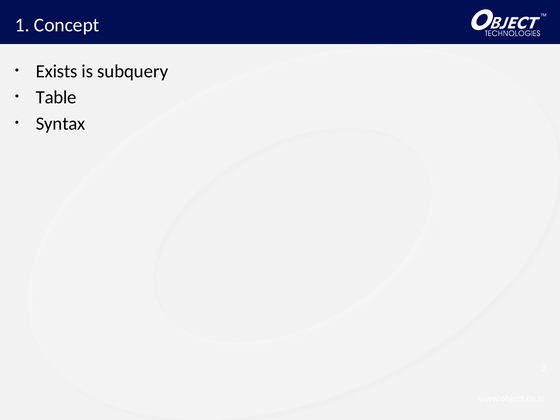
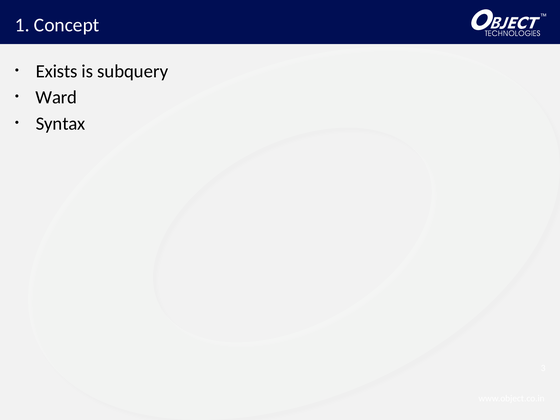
Table: Table -> Ward
